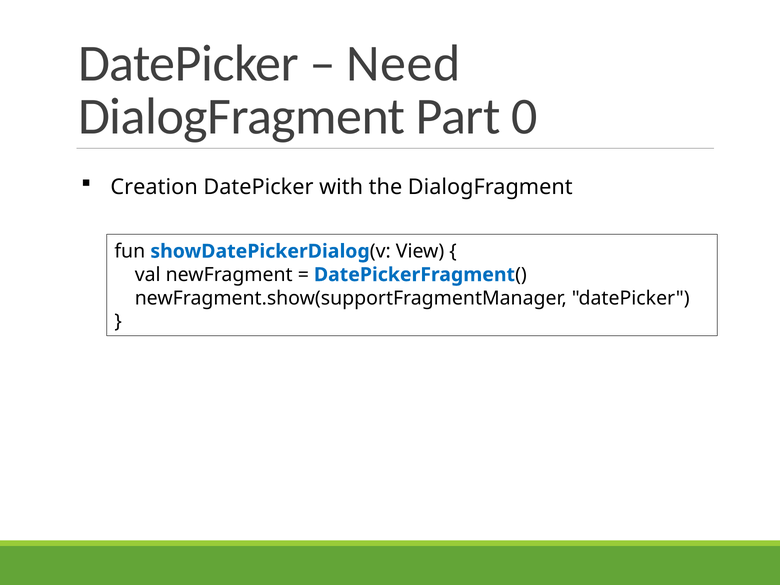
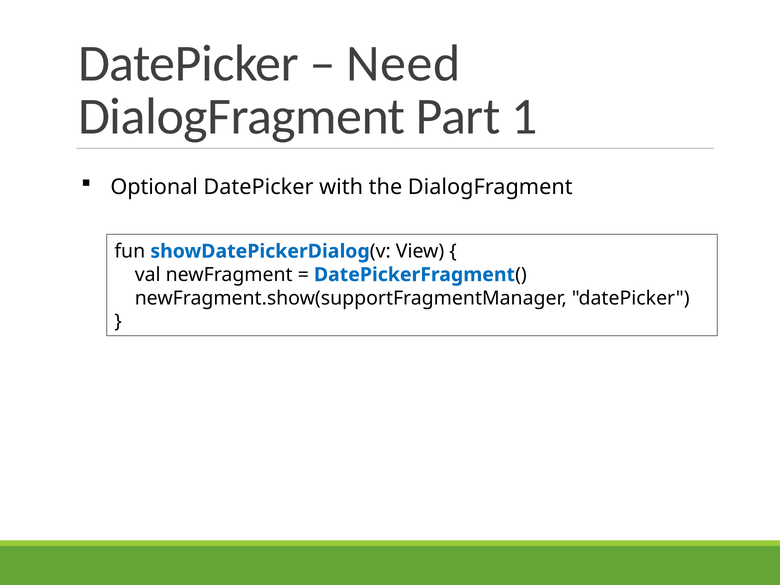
0: 0 -> 1
Creation: Creation -> Optional
